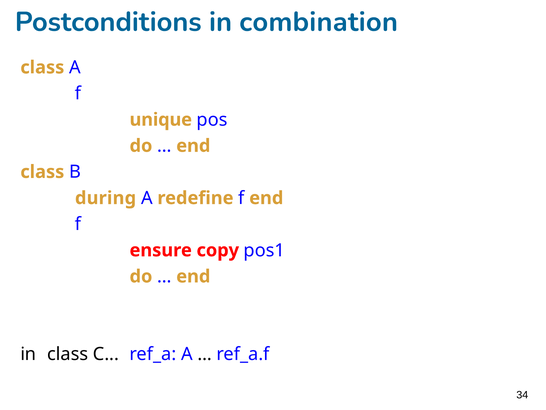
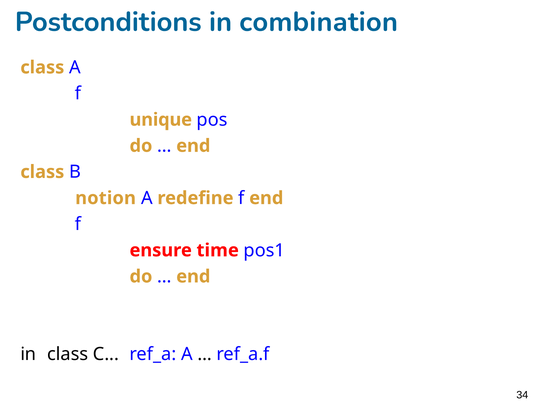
during: during -> notion
copy: copy -> time
